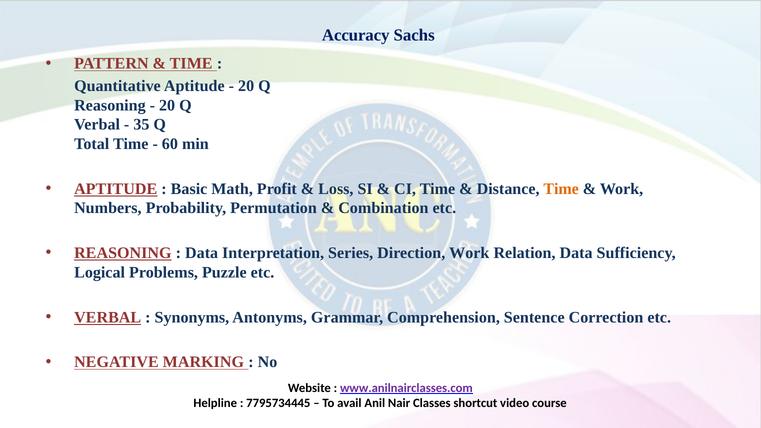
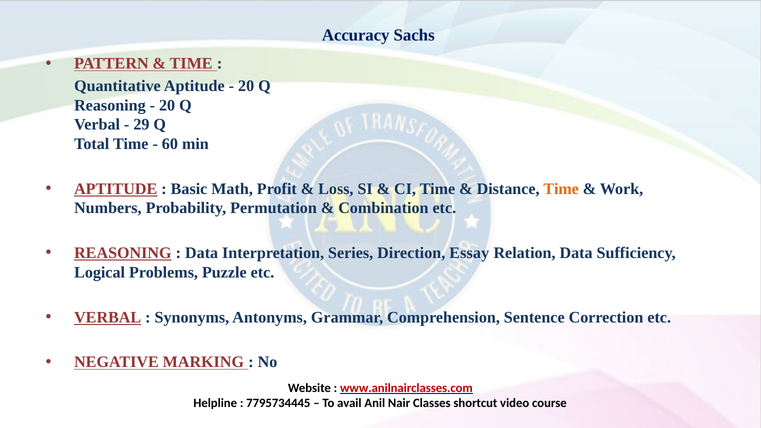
35: 35 -> 29
Direction Work: Work -> Essay
www.anilnairclasses.com colour: purple -> red
